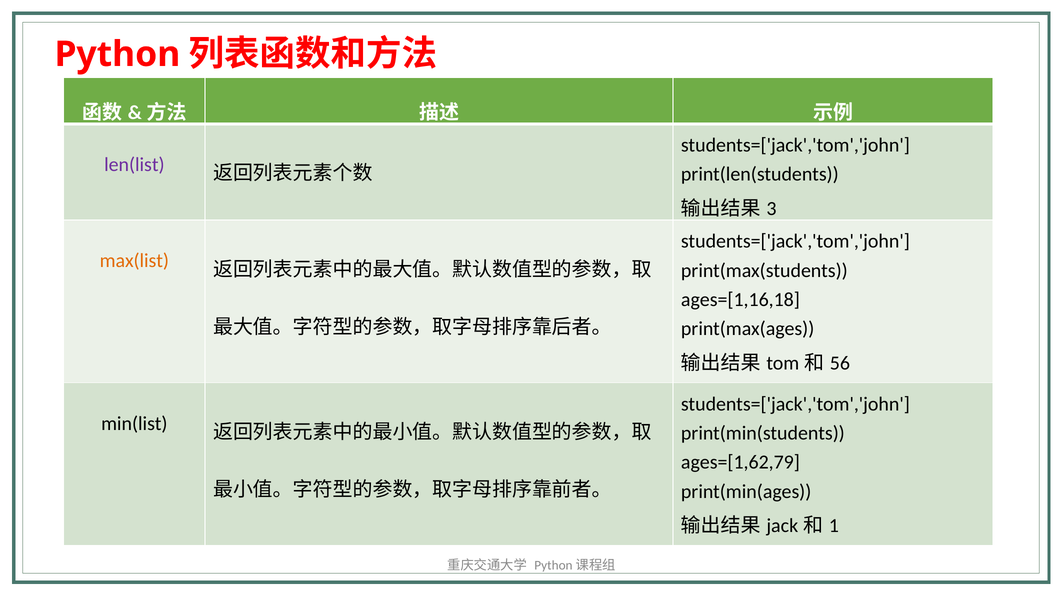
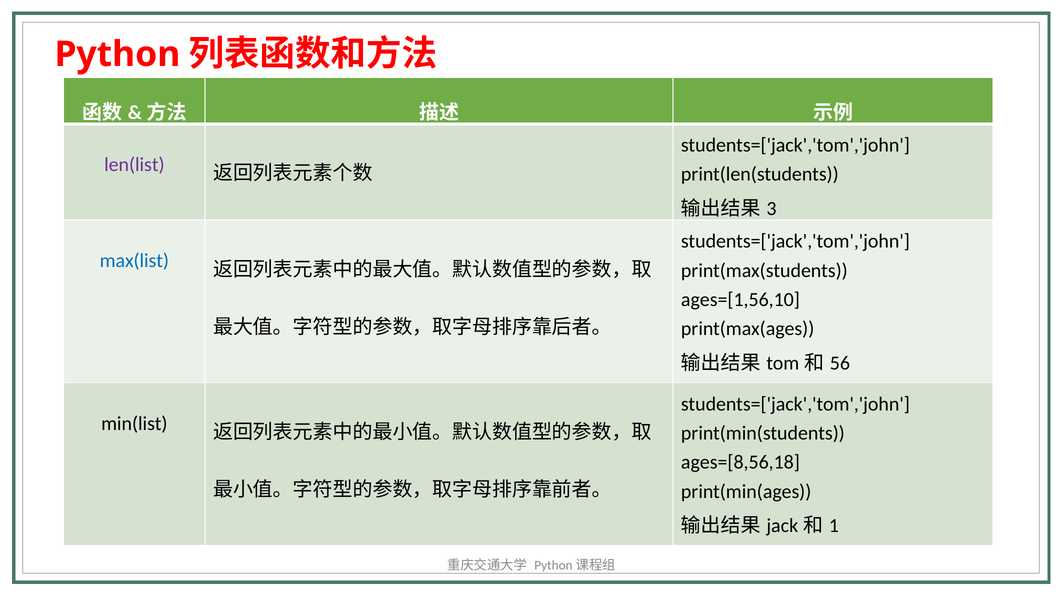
max(list colour: orange -> blue
ages=[1,16,18: ages=[1,16,18 -> ages=[1,56,10
ages=[1,62,79: ages=[1,62,79 -> ages=[8,56,18
